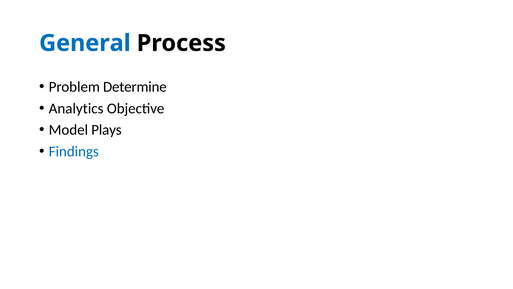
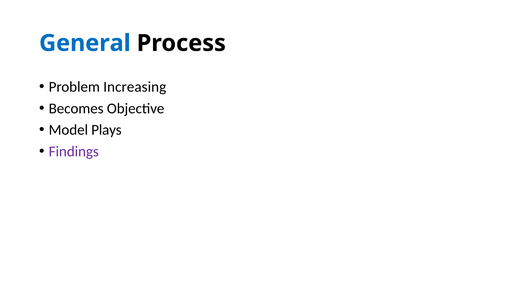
Determine: Determine -> Increasing
Analytics: Analytics -> Becomes
Findings colour: blue -> purple
